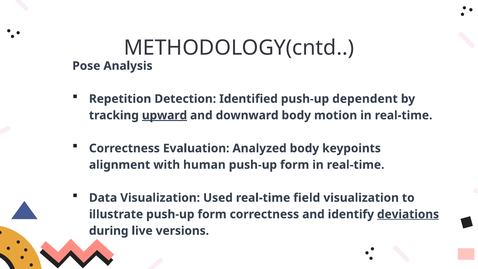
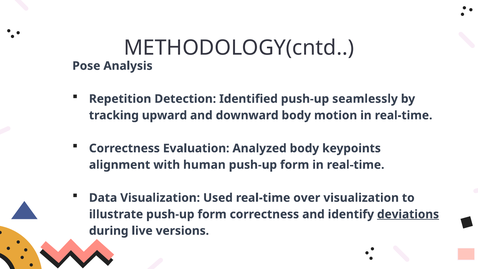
dependent: dependent -> seamlessly
upward underline: present -> none
field: field -> over
